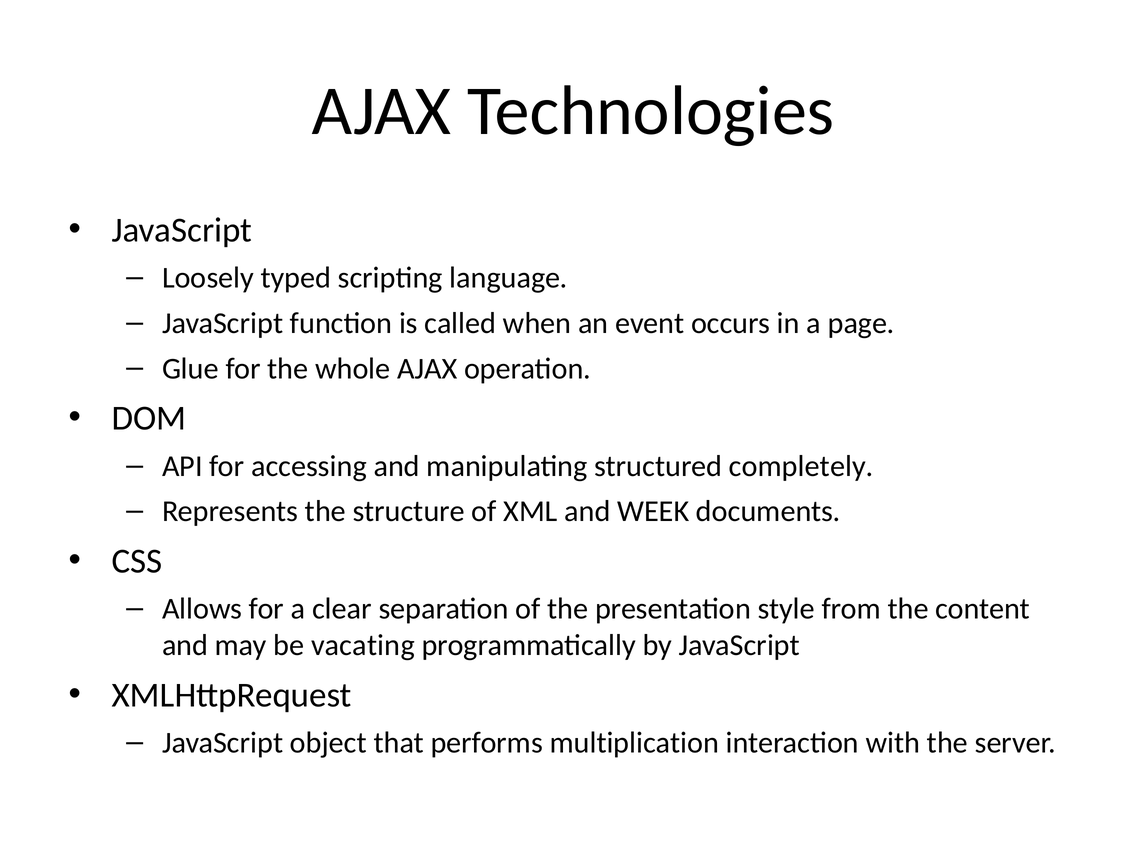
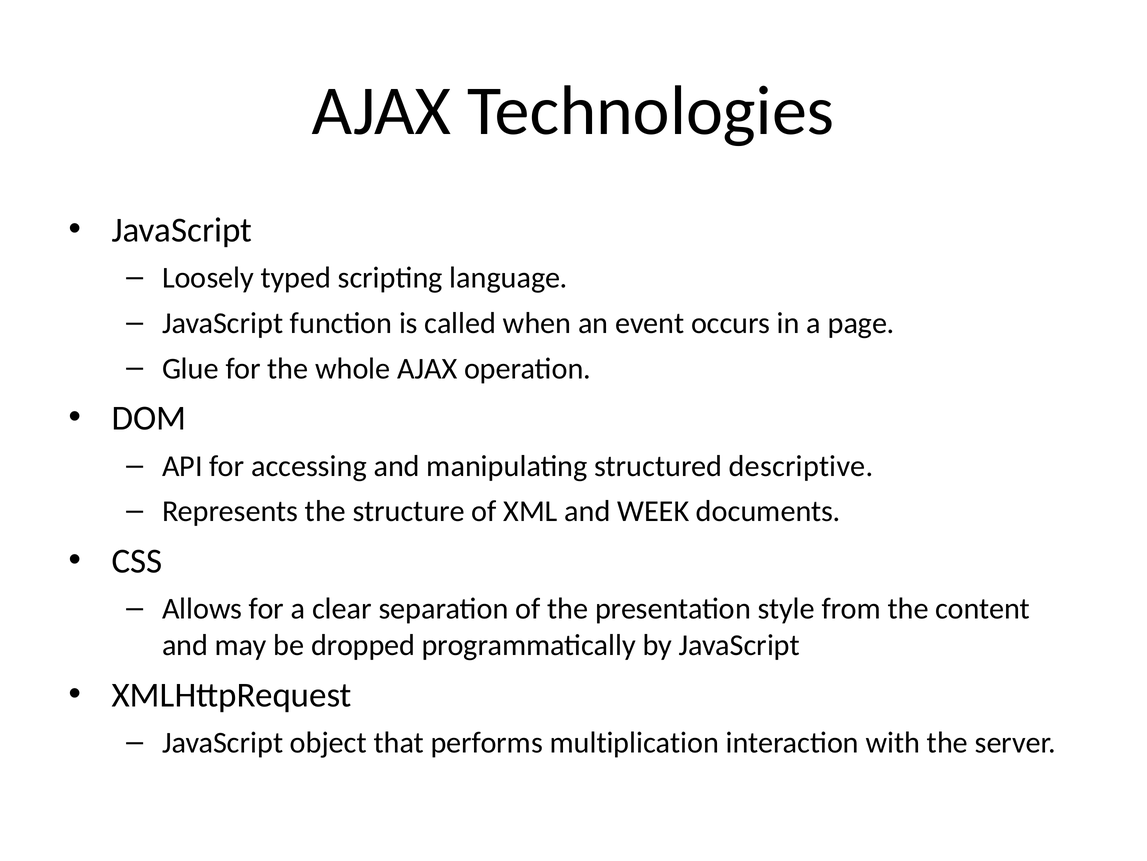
completely: completely -> descriptive
vacating: vacating -> dropped
